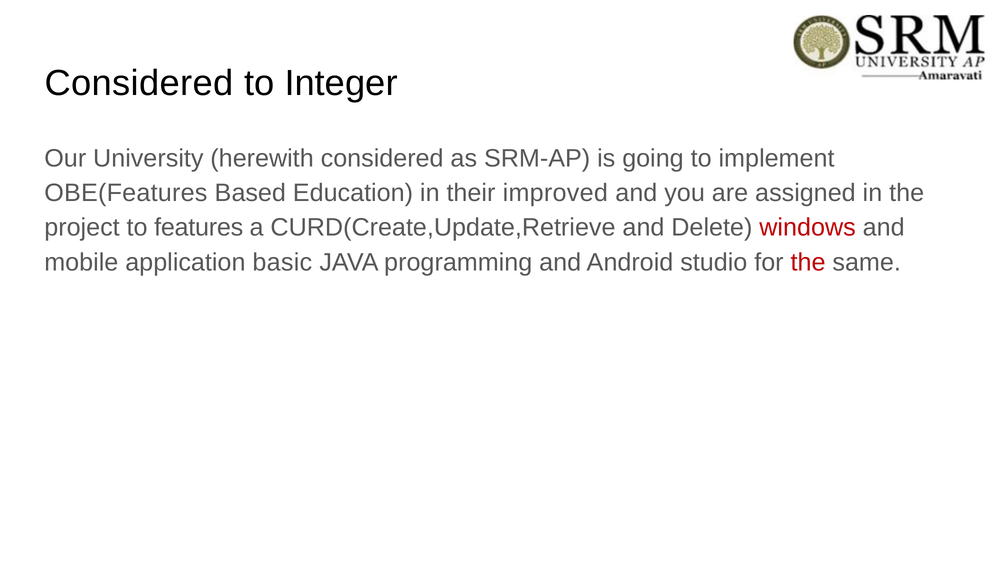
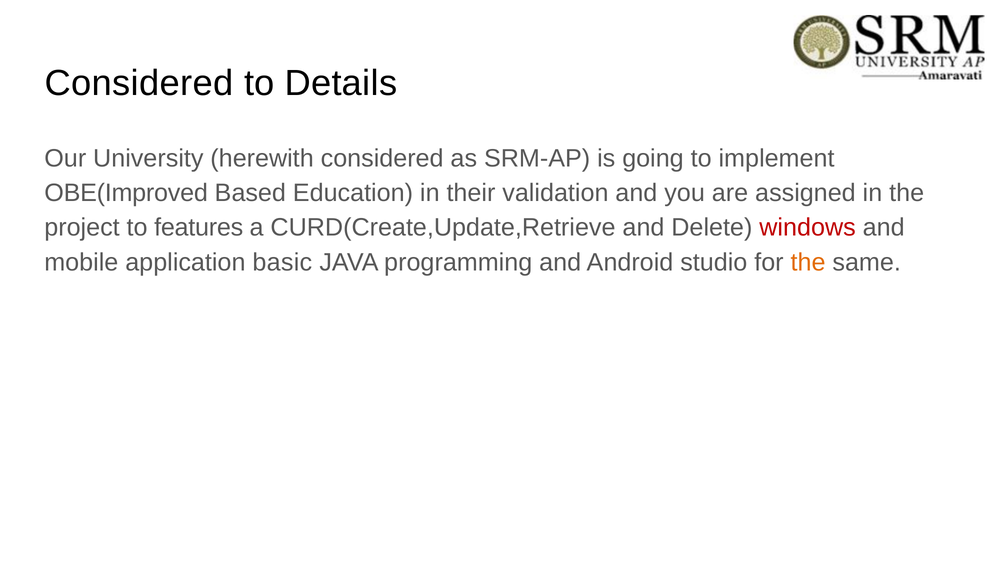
Integer: Integer -> Details
OBE(Features: OBE(Features -> OBE(Improved
improved: improved -> validation
the at (808, 262) colour: red -> orange
